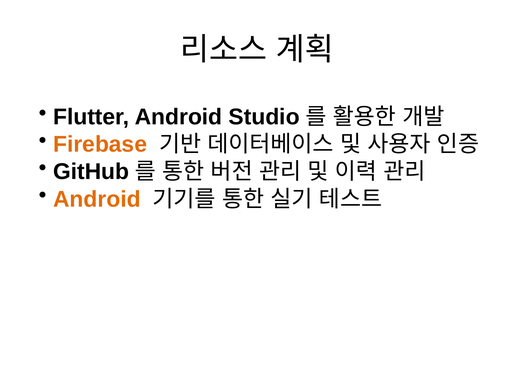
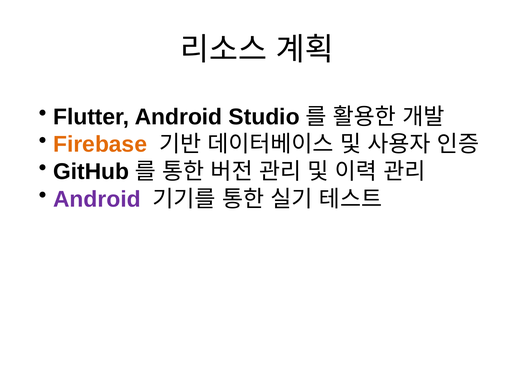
Android at (97, 199) colour: orange -> purple
